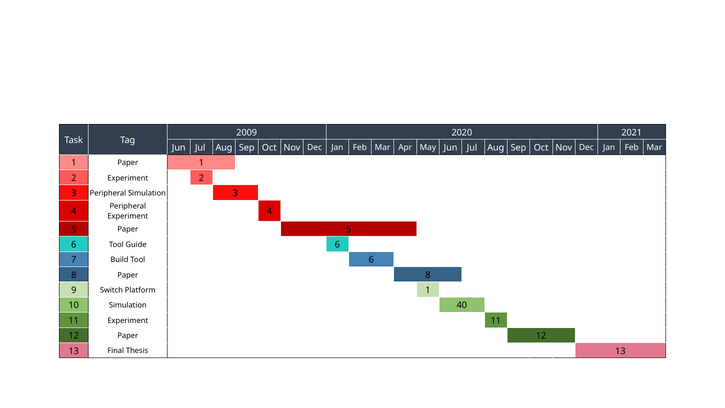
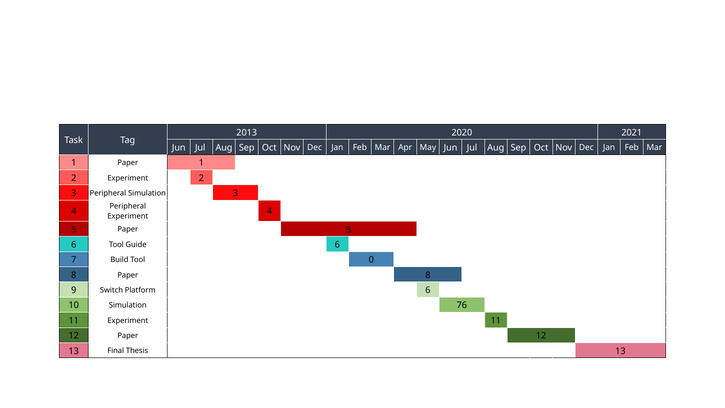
2009: 2009 -> 2013
Tool 6: 6 -> 0
Platform 1: 1 -> 6
40: 40 -> 76
